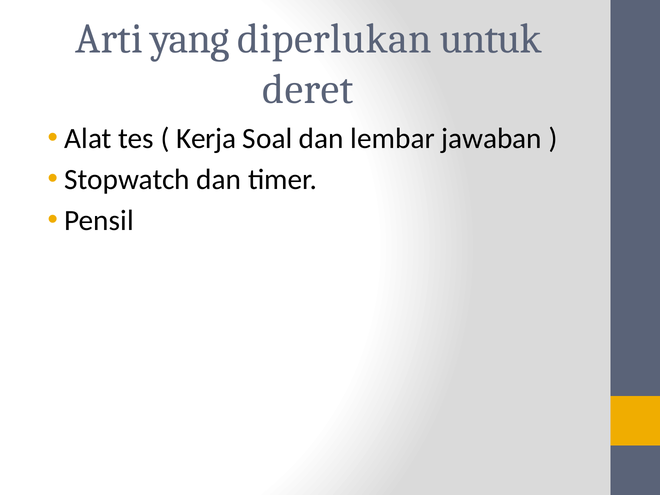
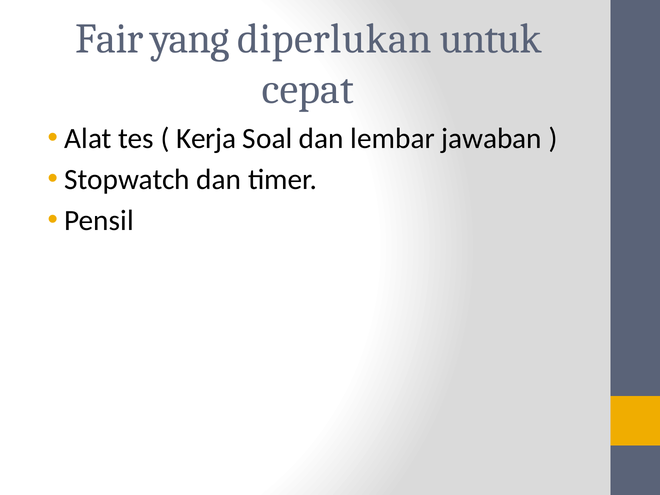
Arti: Arti -> Fair
deret: deret -> cepat
